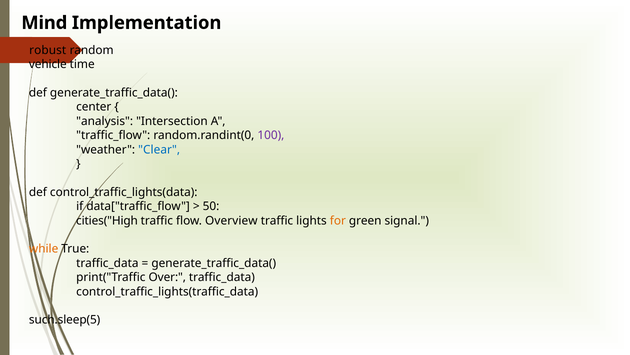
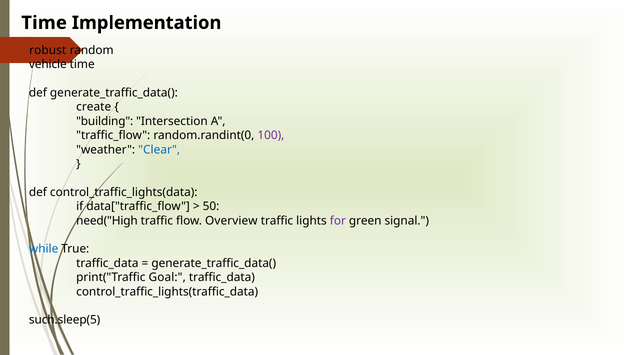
Mind at (44, 23): Mind -> Time
center: center -> create
analysis: analysis -> building
cities("High: cities("High -> need("High
for colour: orange -> purple
while colour: orange -> blue
Over: Over -> Goal
